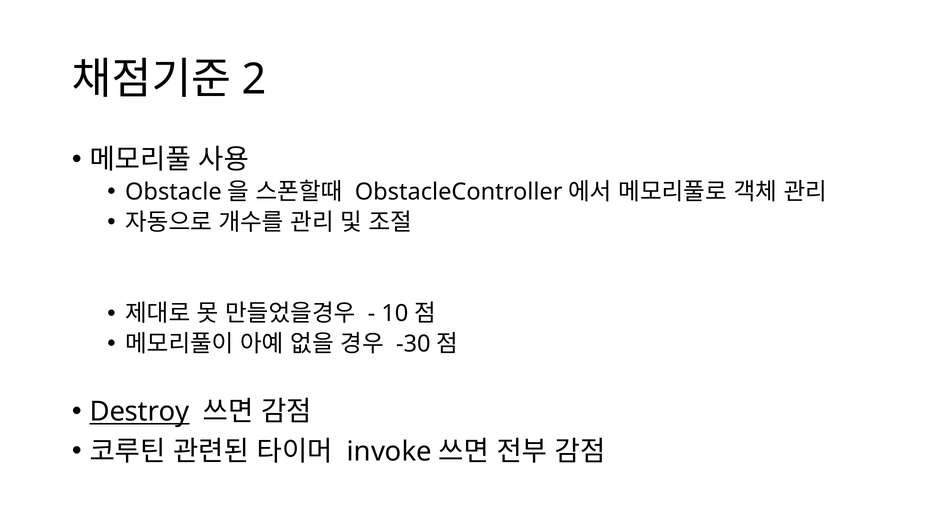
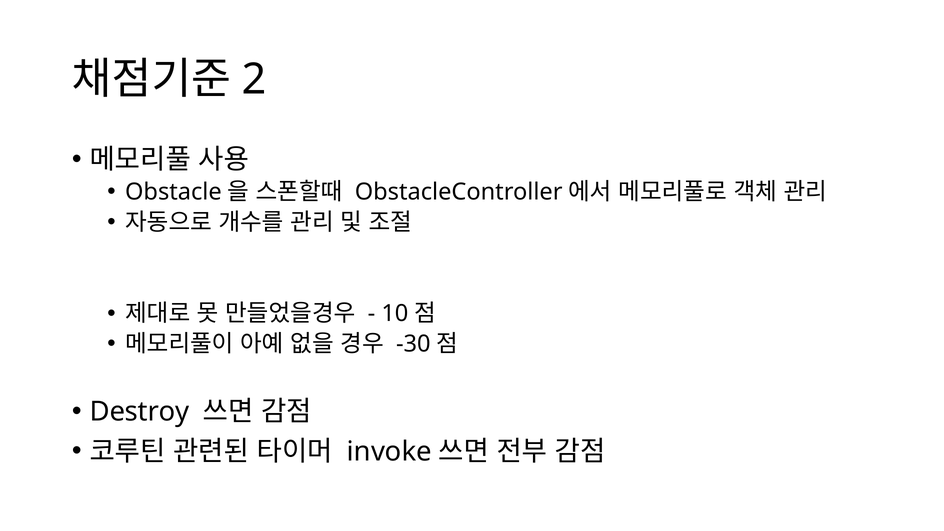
Destroy underline: present -> none
